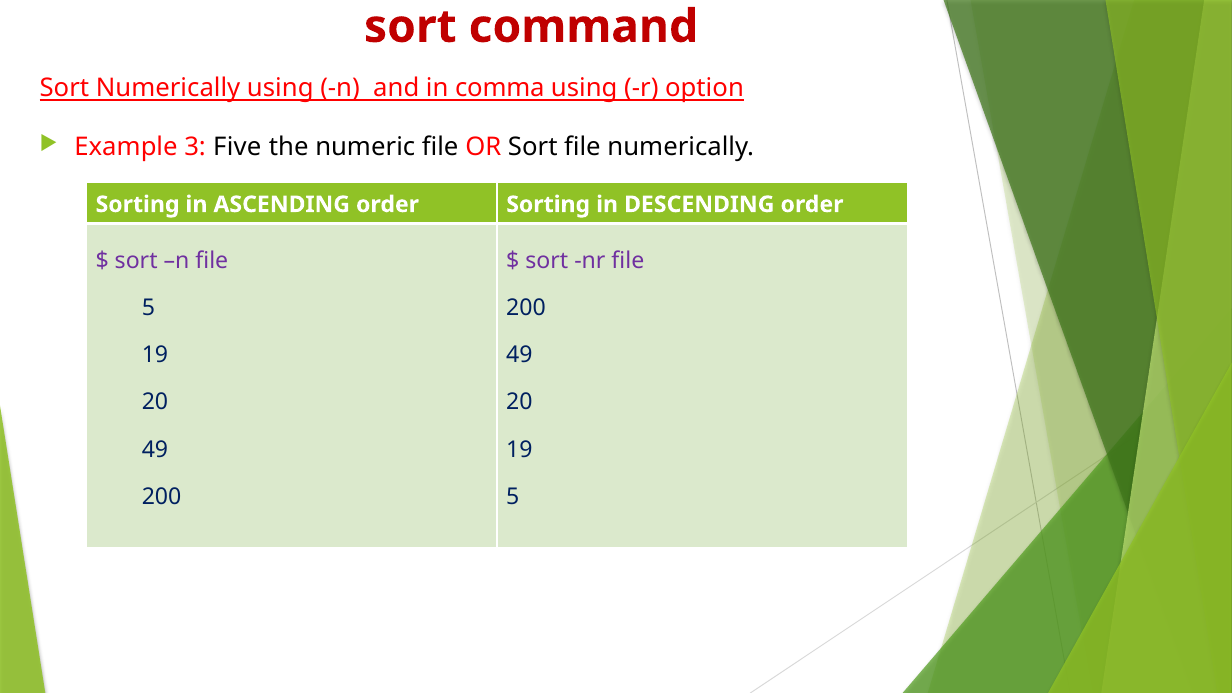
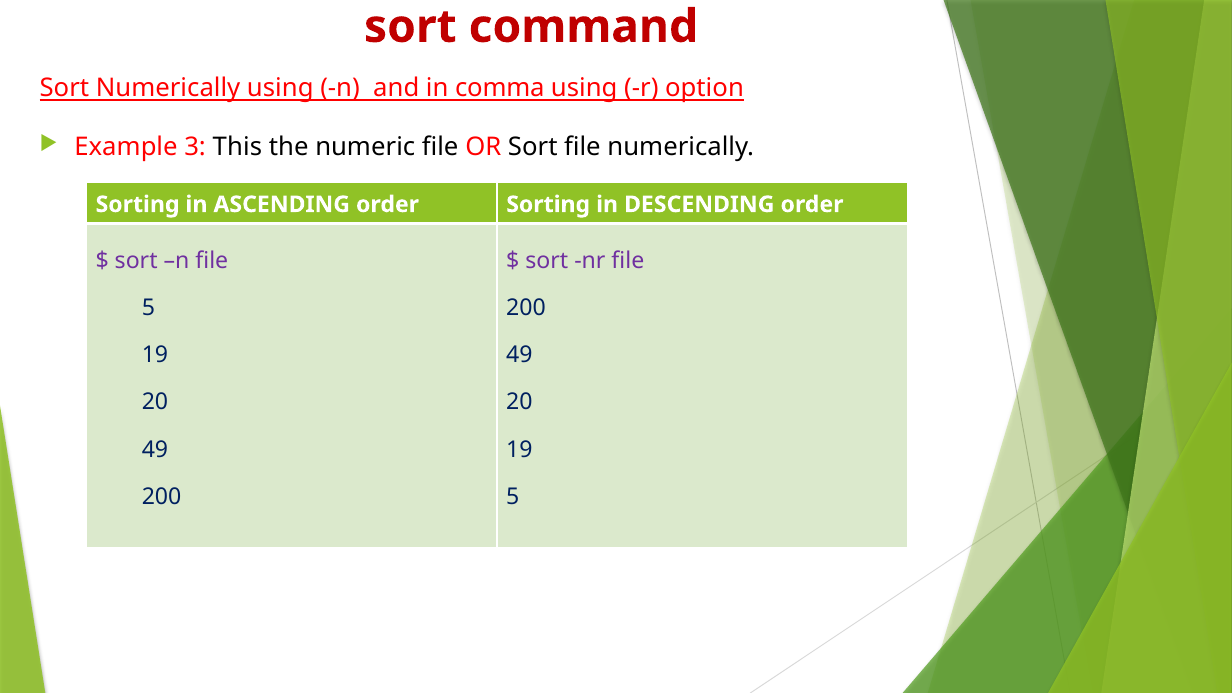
Five: Five -> This
